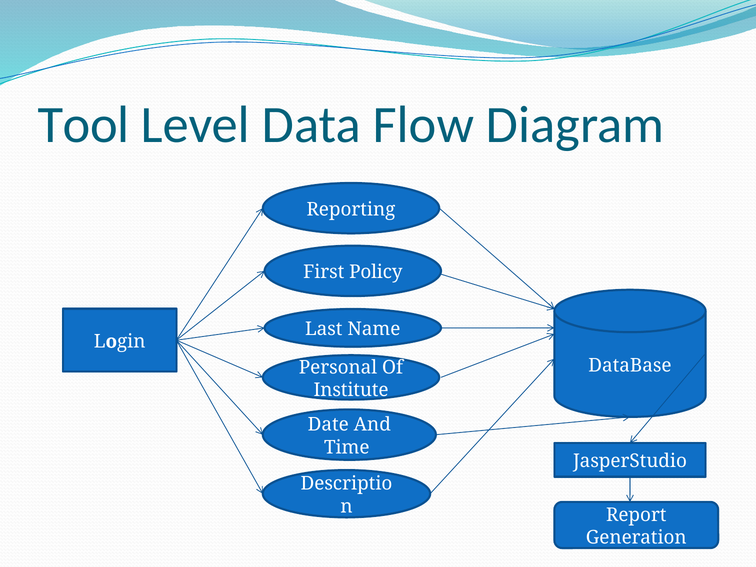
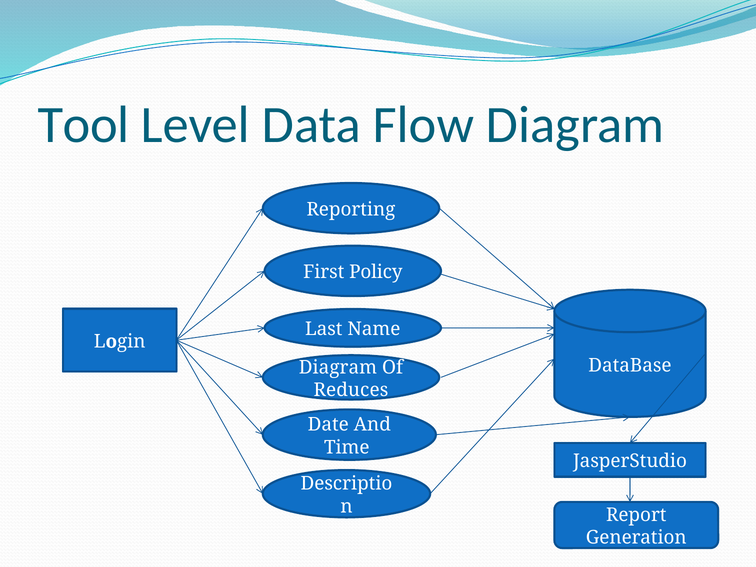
Personal at (338, 367): Personal -> Diagram
Institute: Institute -> Reduces
